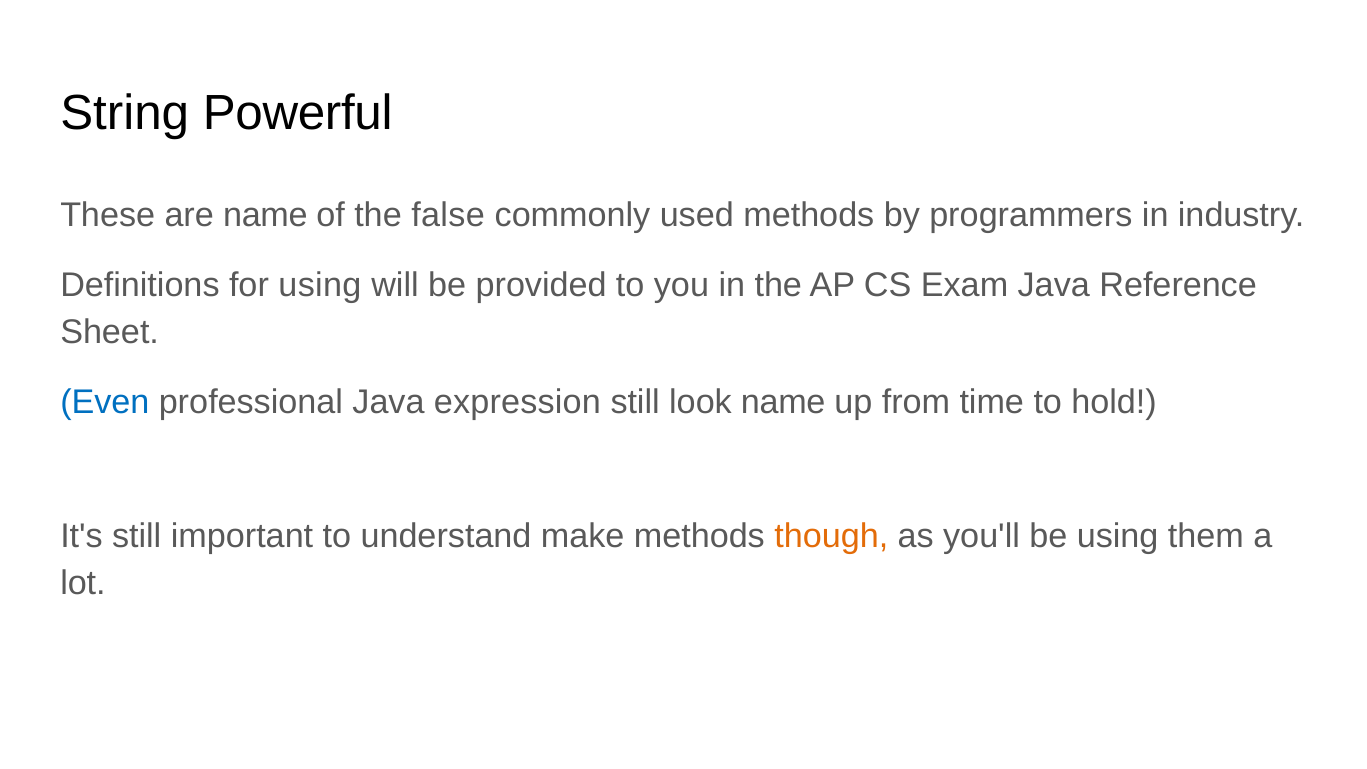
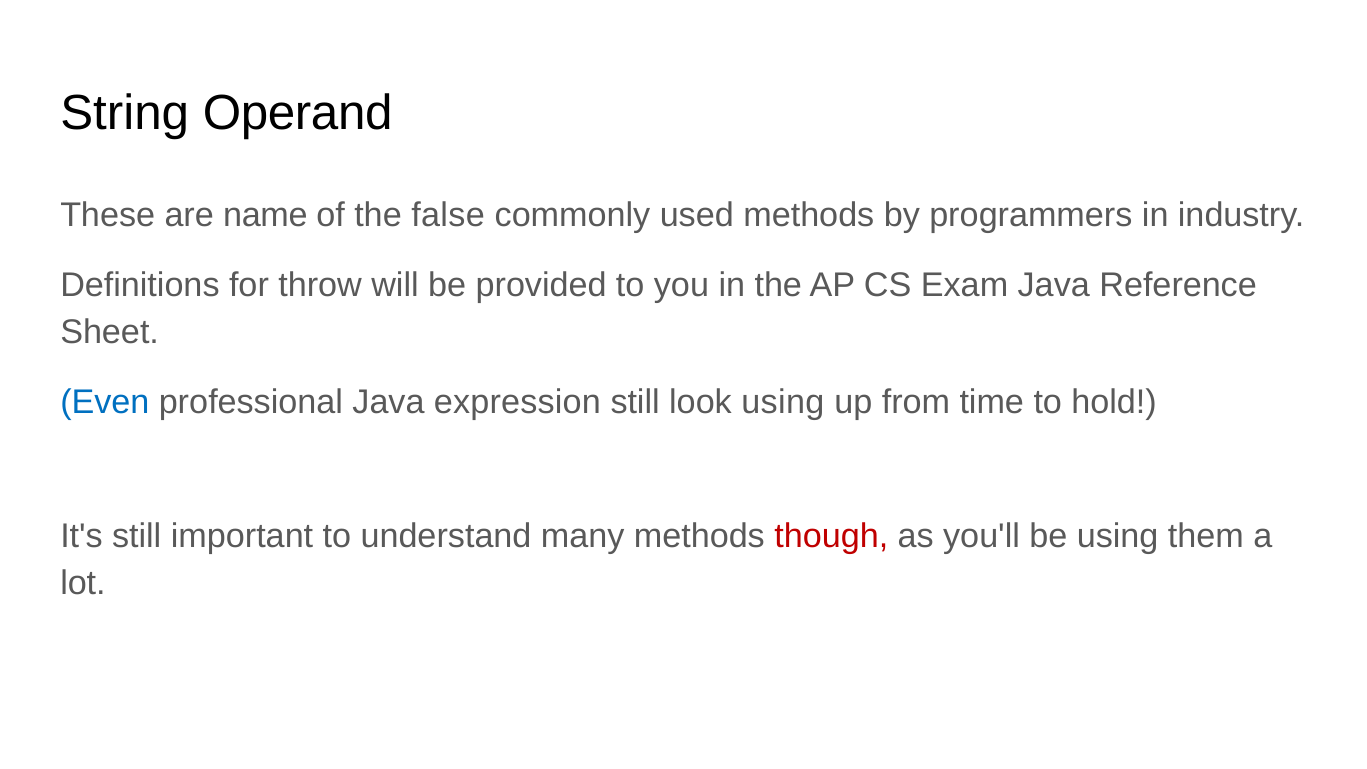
Powerful: Powerful -> Operand
for using: using -> throw
look name: name -> using
make: make -> many
though colour: orange -> red
